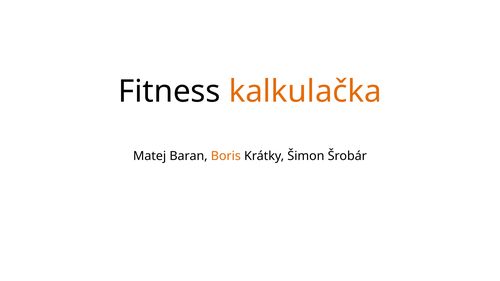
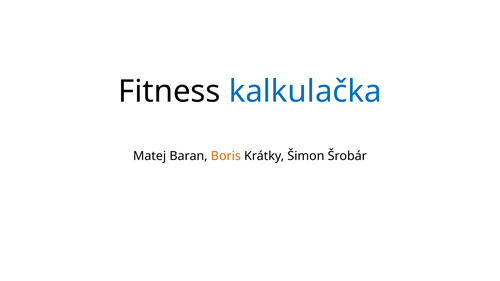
kalkulačka colour: orange -> blue
